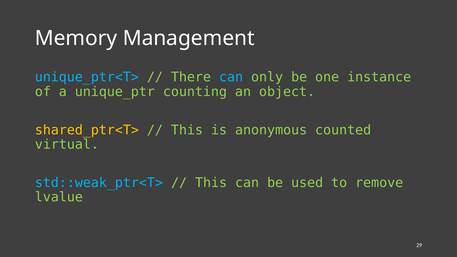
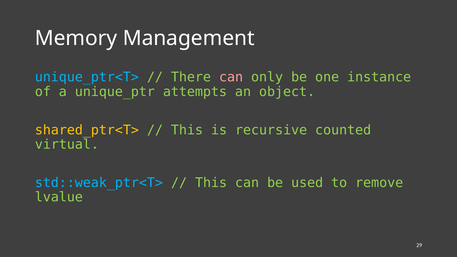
can at (231, 77) colour: light blue -> pink
counting: counting -> attempts
anonymous: anonymous -> recursive
